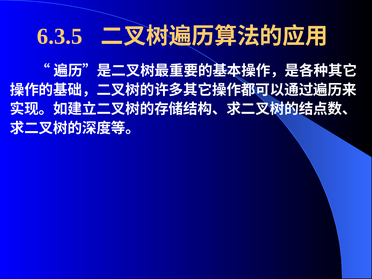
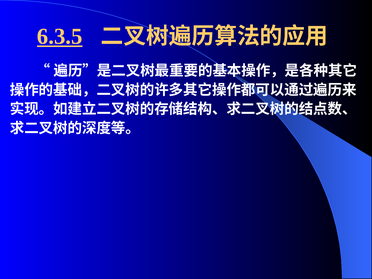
6.3.5 underline: none -> present
